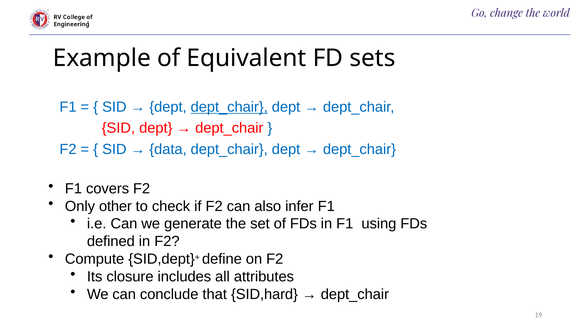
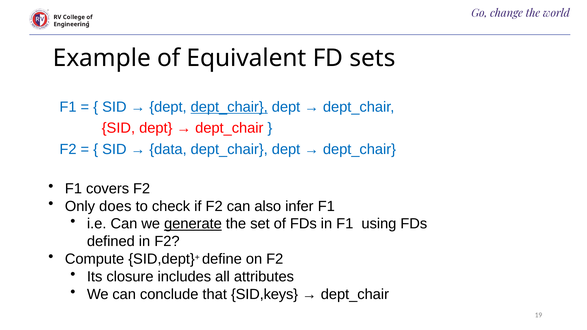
other: other -> does
generate underline: none -> present
SID,hard: SID,hard -> SID,keys
